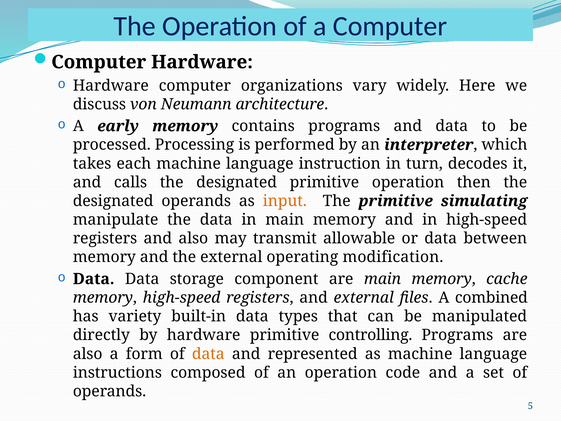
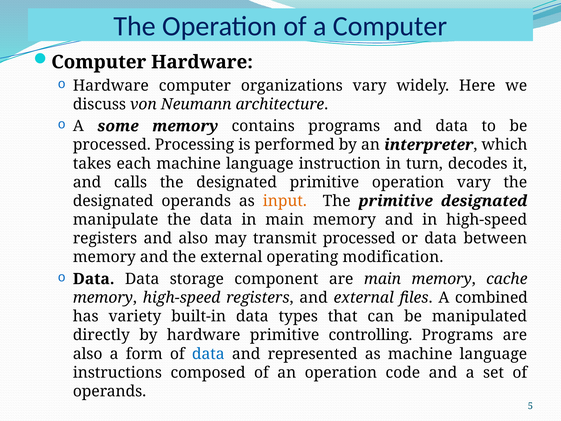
early: early -> some
operation then: then -> vary
primitive simulating: simulating -> designated
transmit allowable: allowable -> processed
data at (208, 354) colour: orange -> blue
